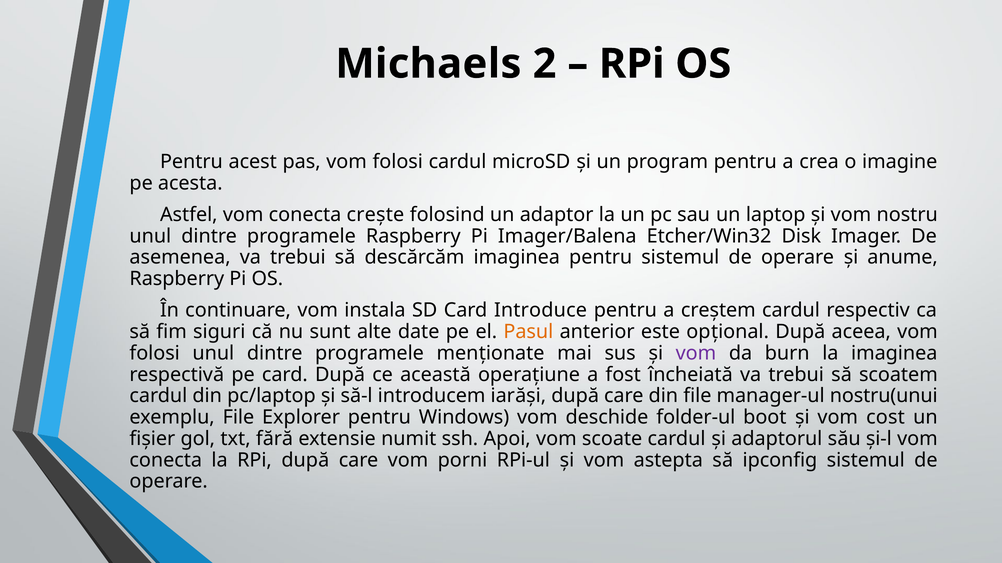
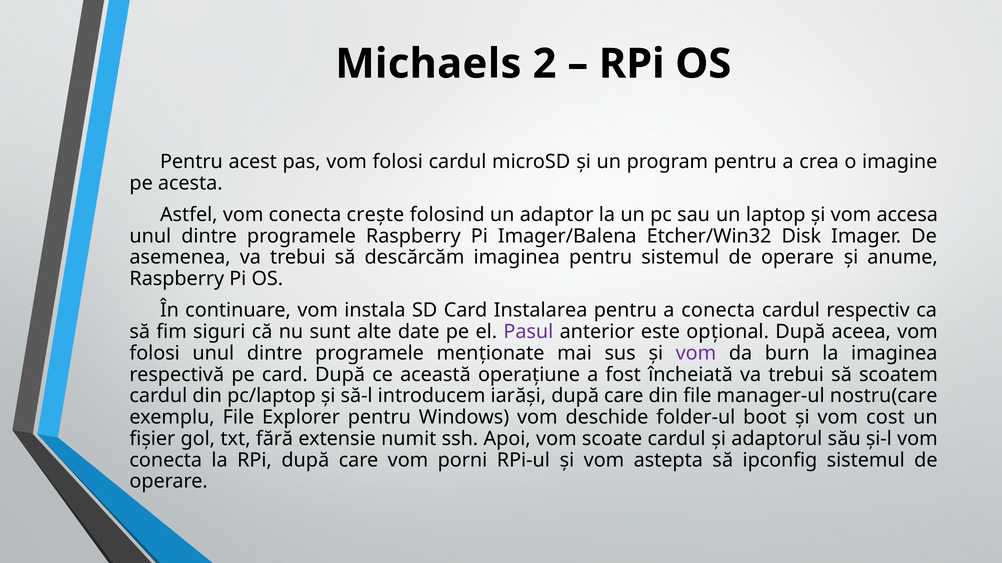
nostru: nostru -> accesa
Introduce: Introduce -> Instalarea
a creștem: creștem -> conecta
Pasul colour: orange -> purple
nostru(unui: nostru(unui -> nostru(care
